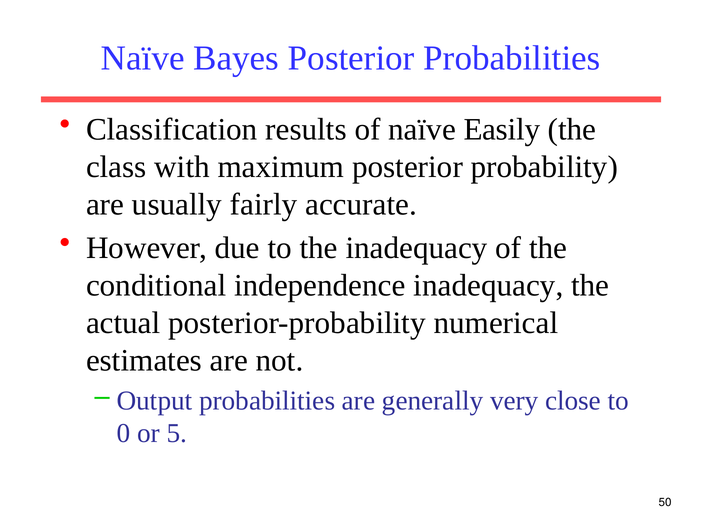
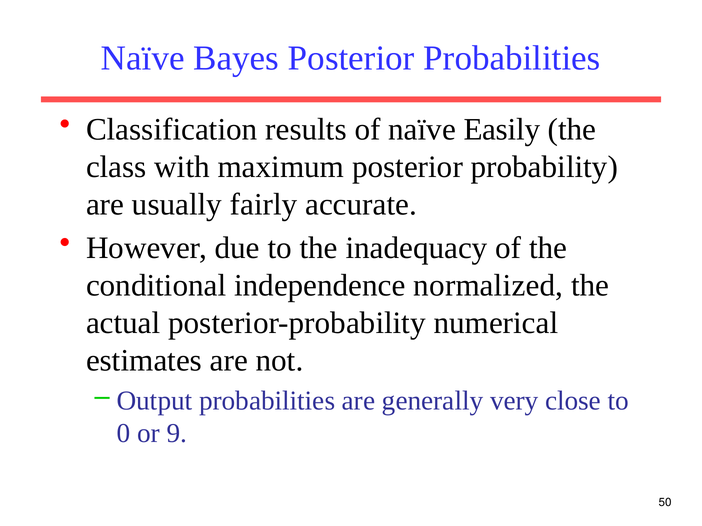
independence inadequacy: inadequacy -> normalized
5: 5 -> 9
